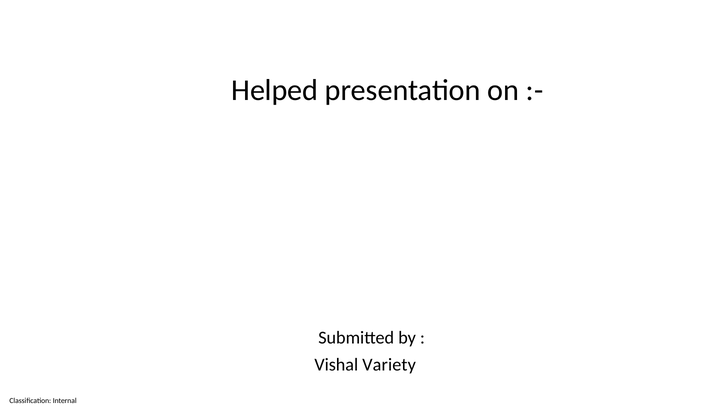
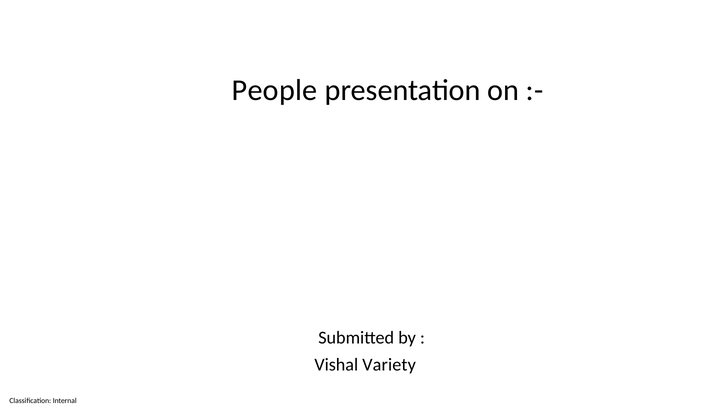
Helped: Helped -> People
